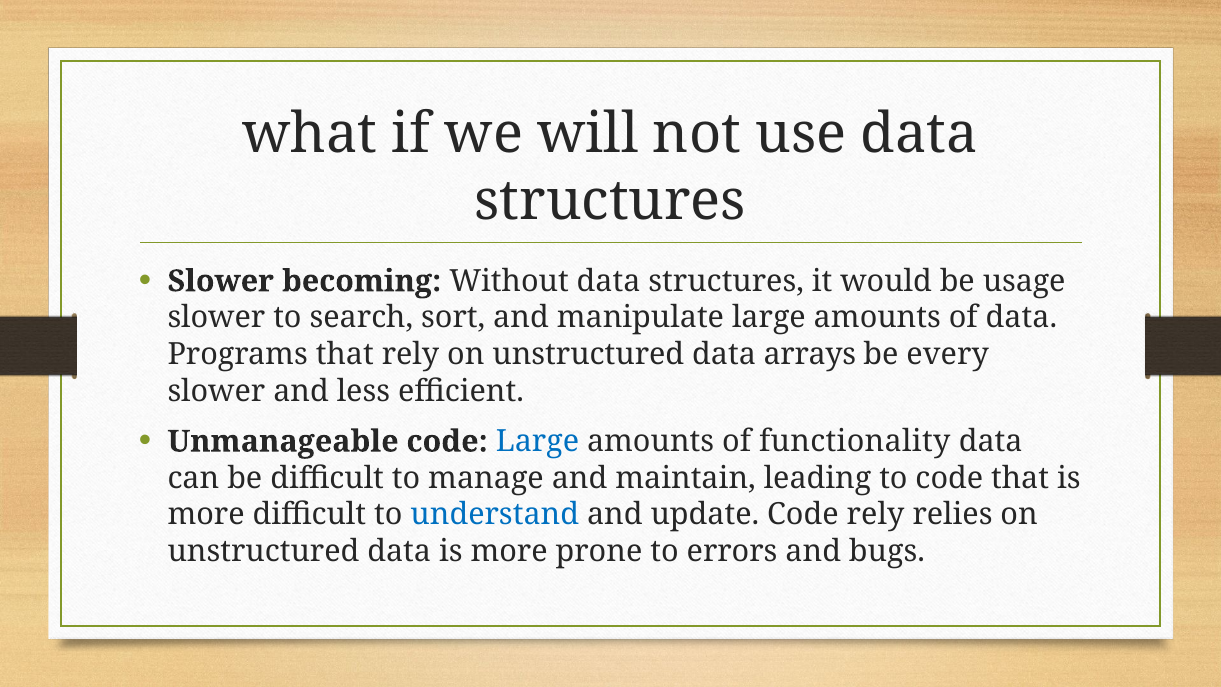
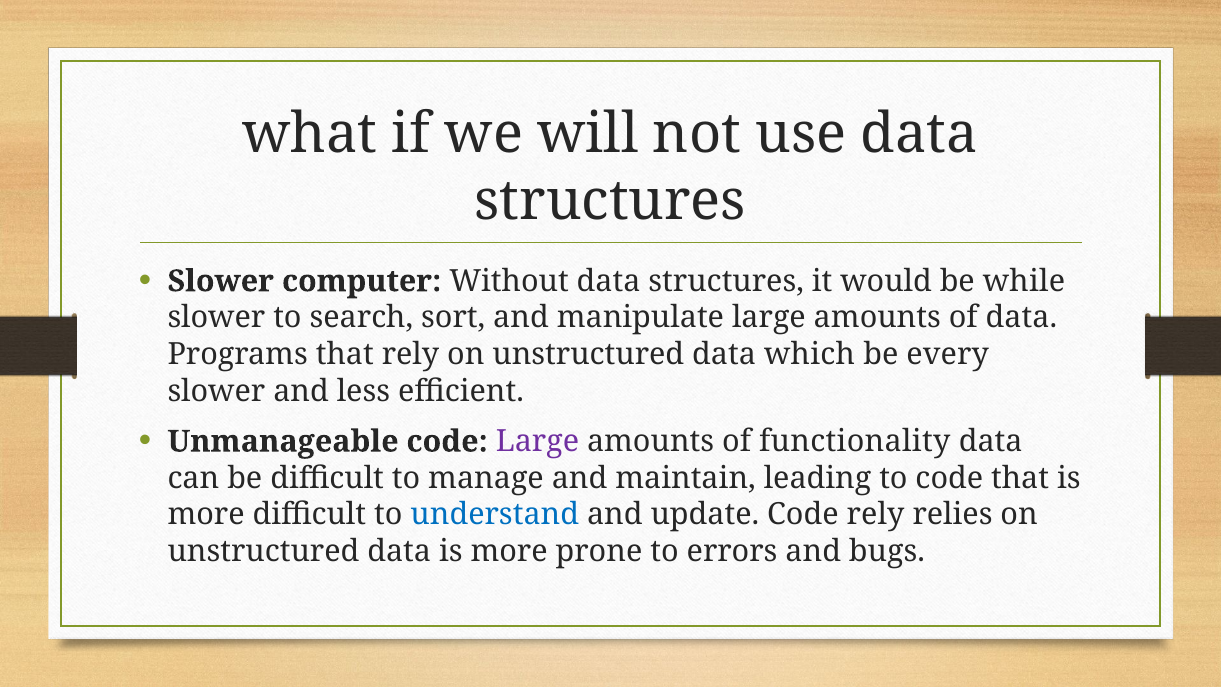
becoming: becoming -> computer
usage: usage -> while
arrays: arrays -> which
Large at (537, 441) colour: blue -> purple
